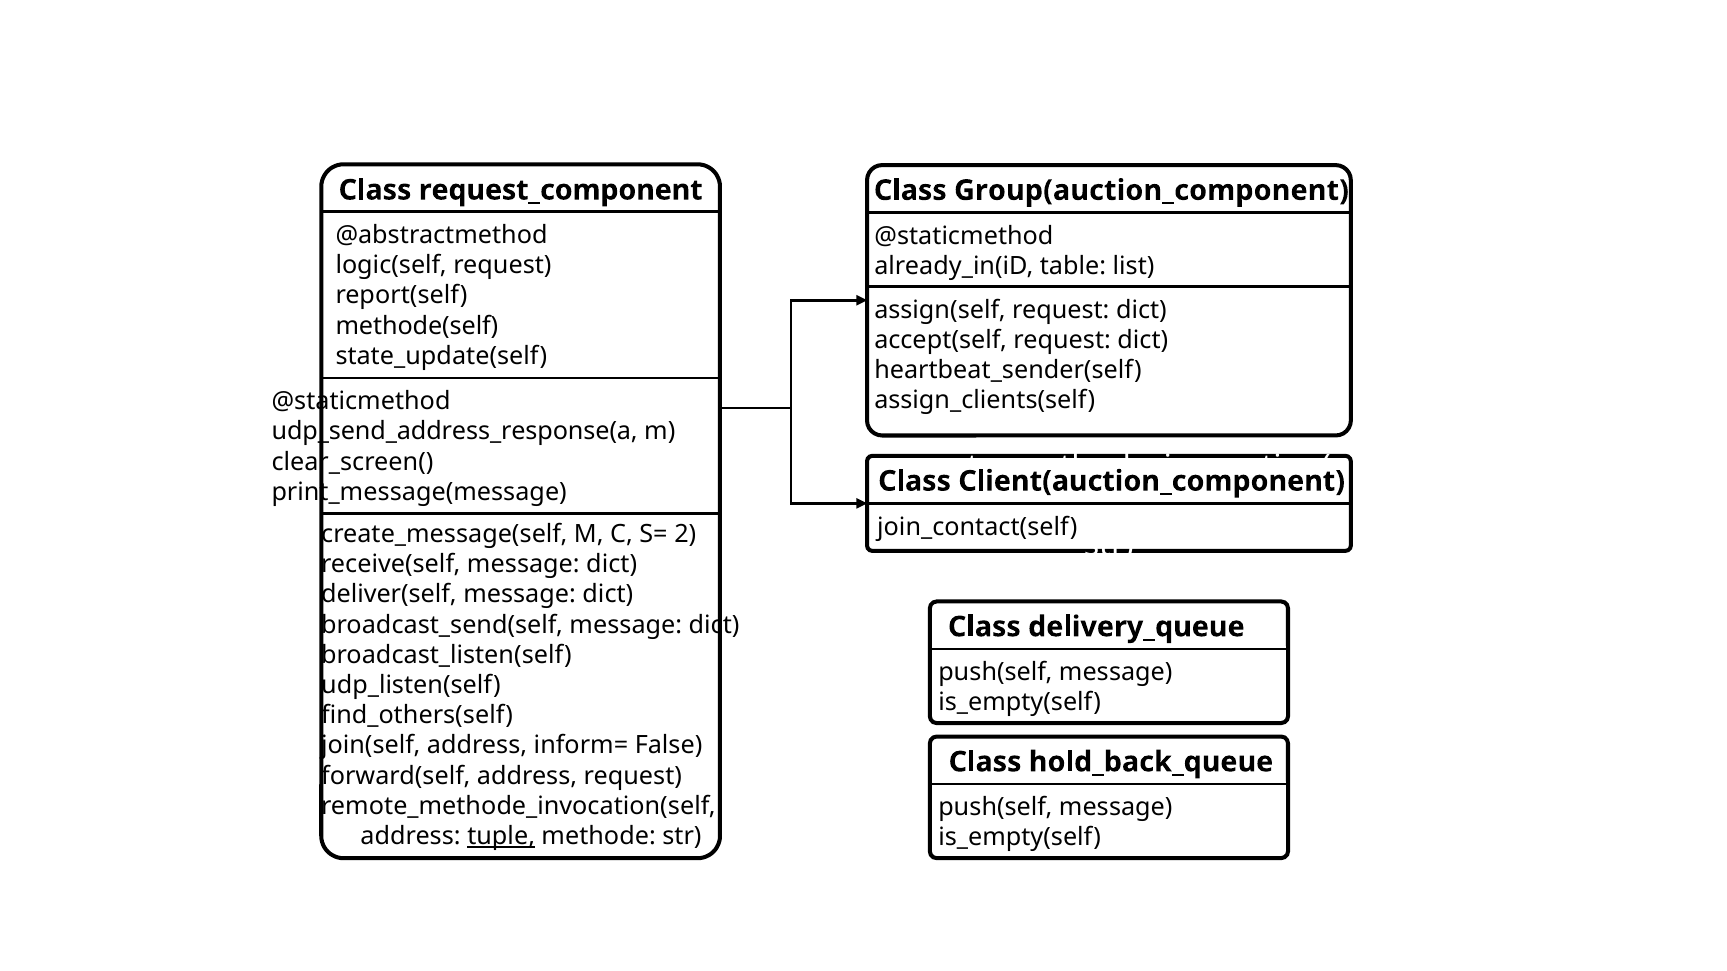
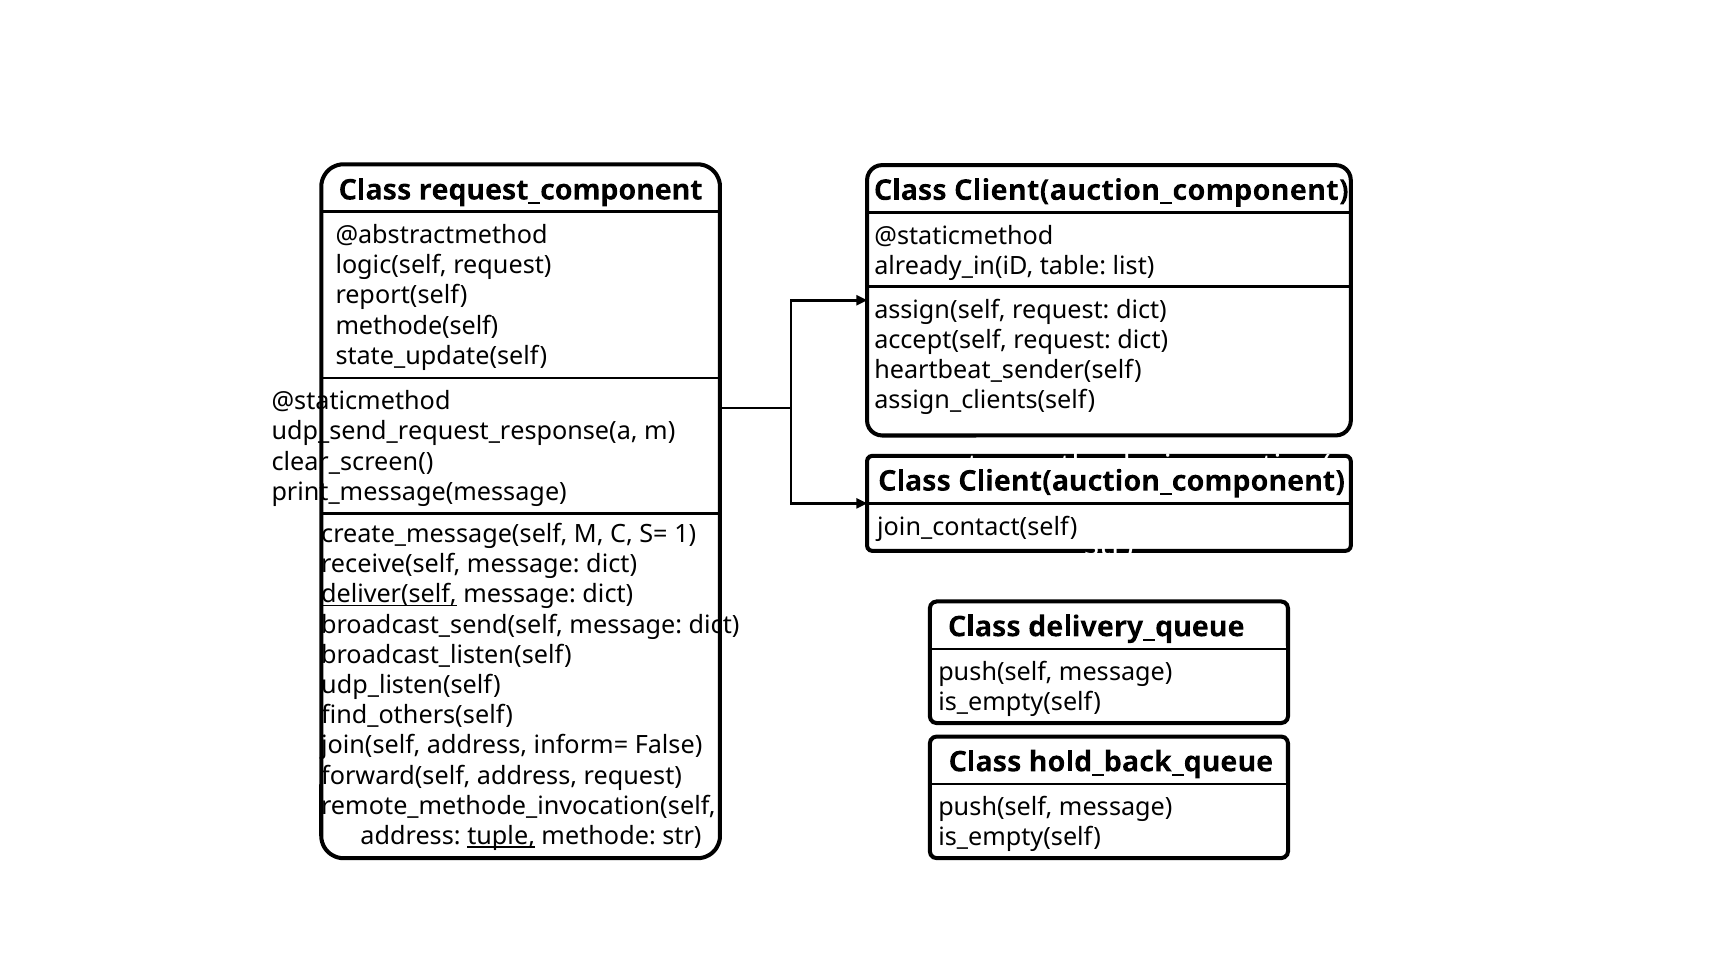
Group(auction_component at (1151, 191): Group(auction_component -> Client(auction_component
udp_send_address_response(a: udp_send_address_response(a -> udp_send_request_response(a
2: 2 -> 1
deliver(self underline: none -> present
